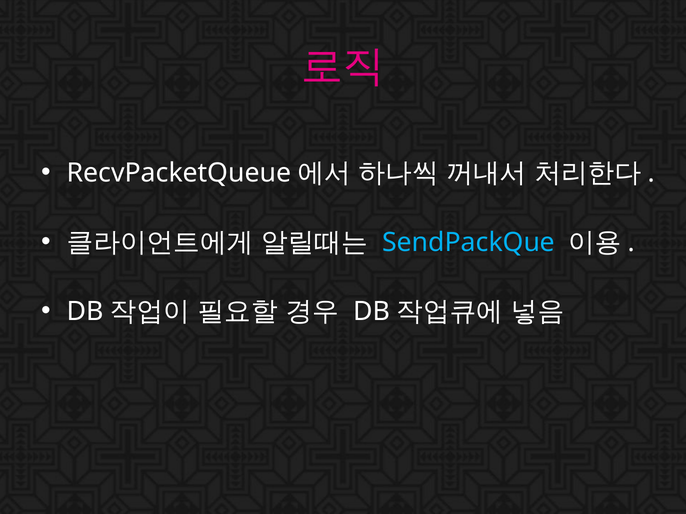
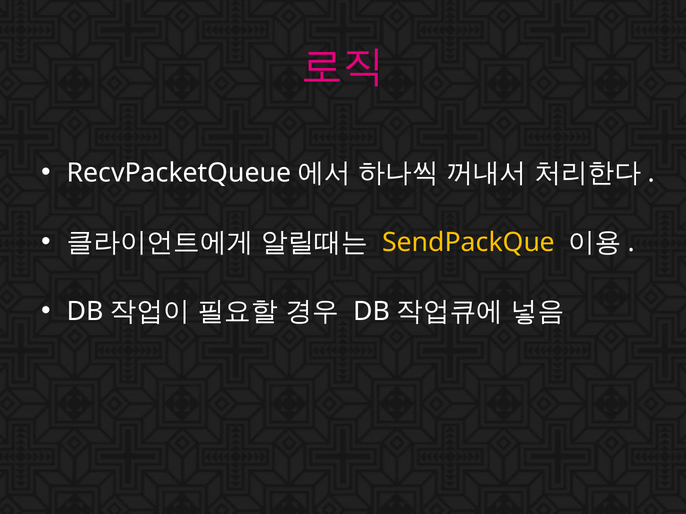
SendPackQue colour: light blue -> yellow
